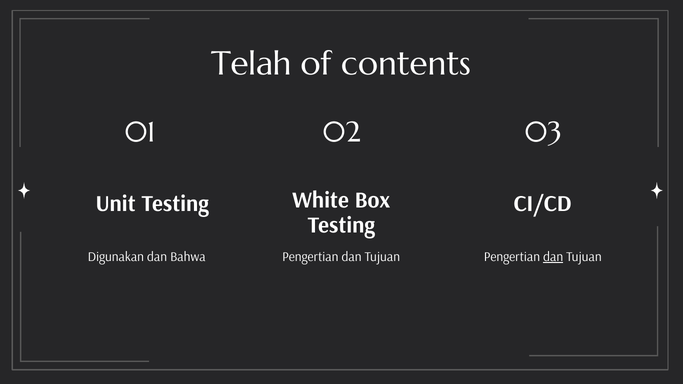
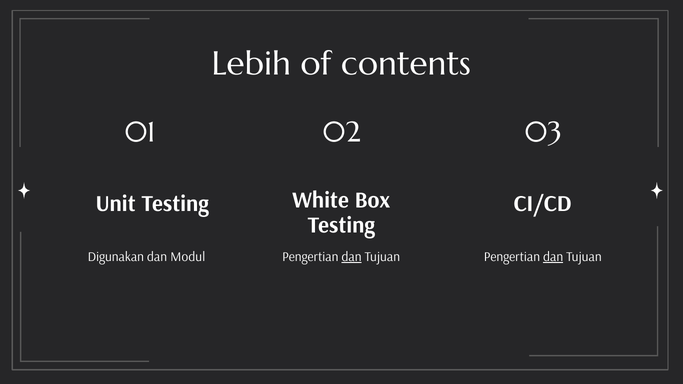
Telah: Telah -> Lebih
Bahwa: Bahwa -> Modul
dan at (352, 257) underline: none -> present
